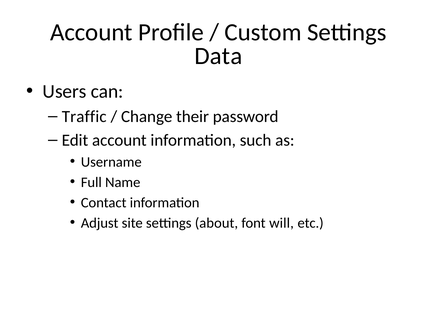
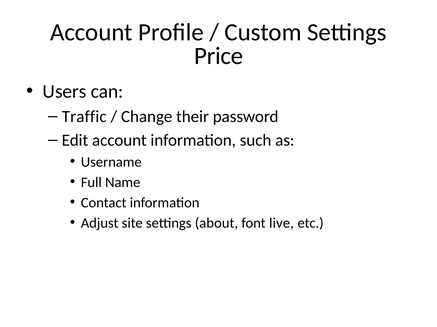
Data: Data -> Price
will: will -> live
